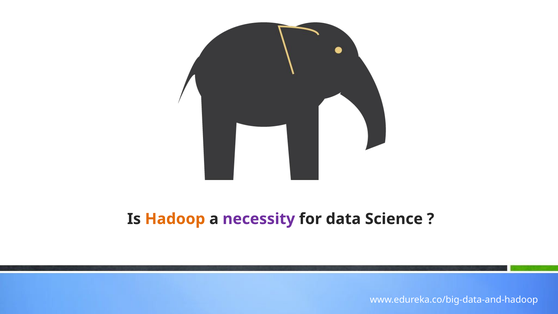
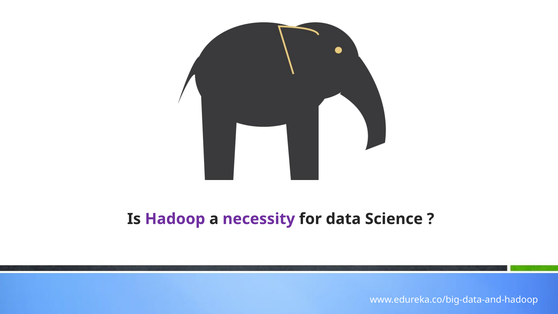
Hadoop colour: orange -> purple
